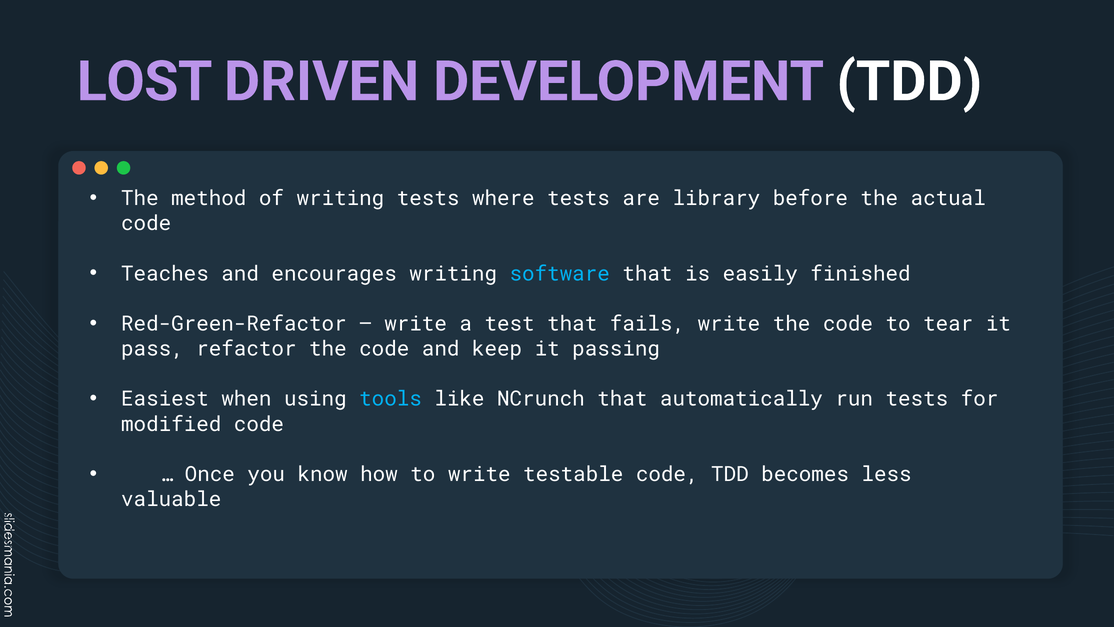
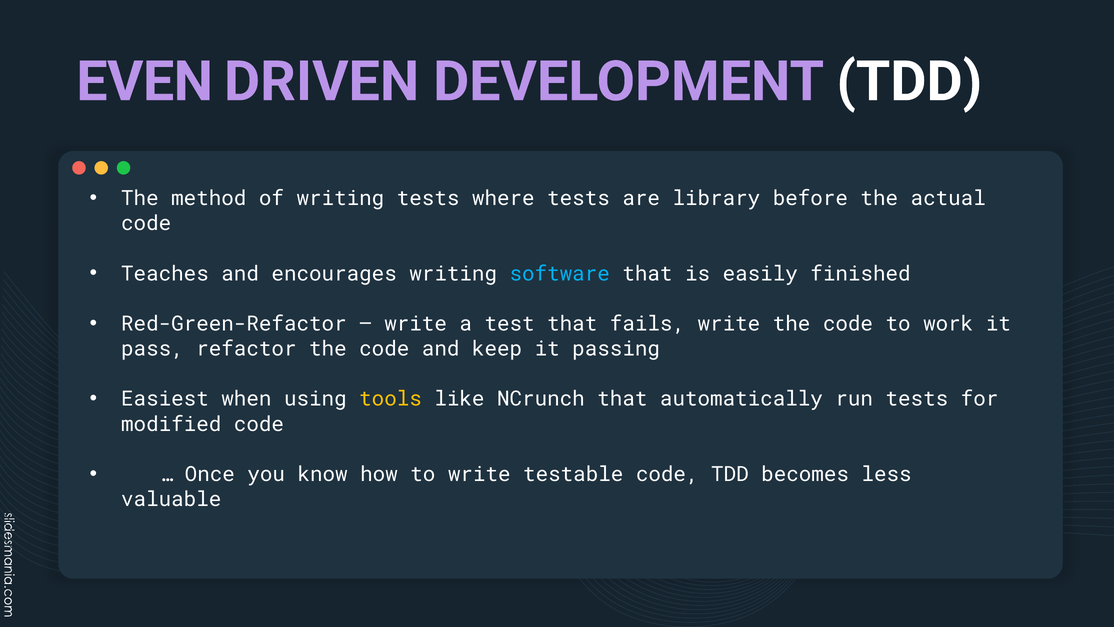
LOST: LOST -> EVEN
tear: tear -> work
tools colour: light blue -> yellow
